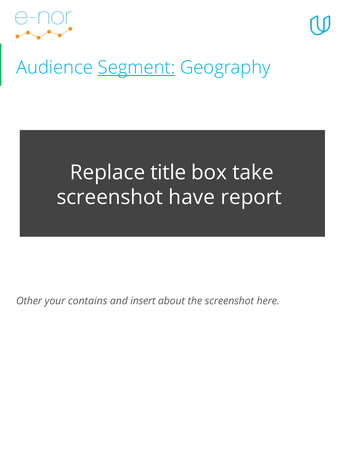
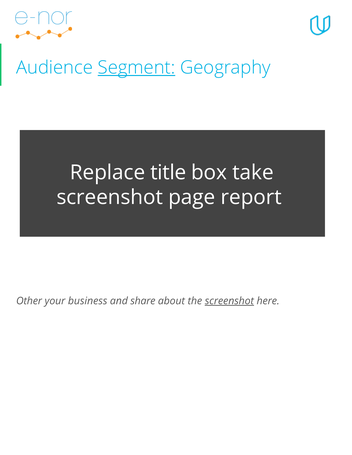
have: have -> page
contains: contains -> business
insert: insert -> share
screenshot at (229, 301) underline: none -> present
